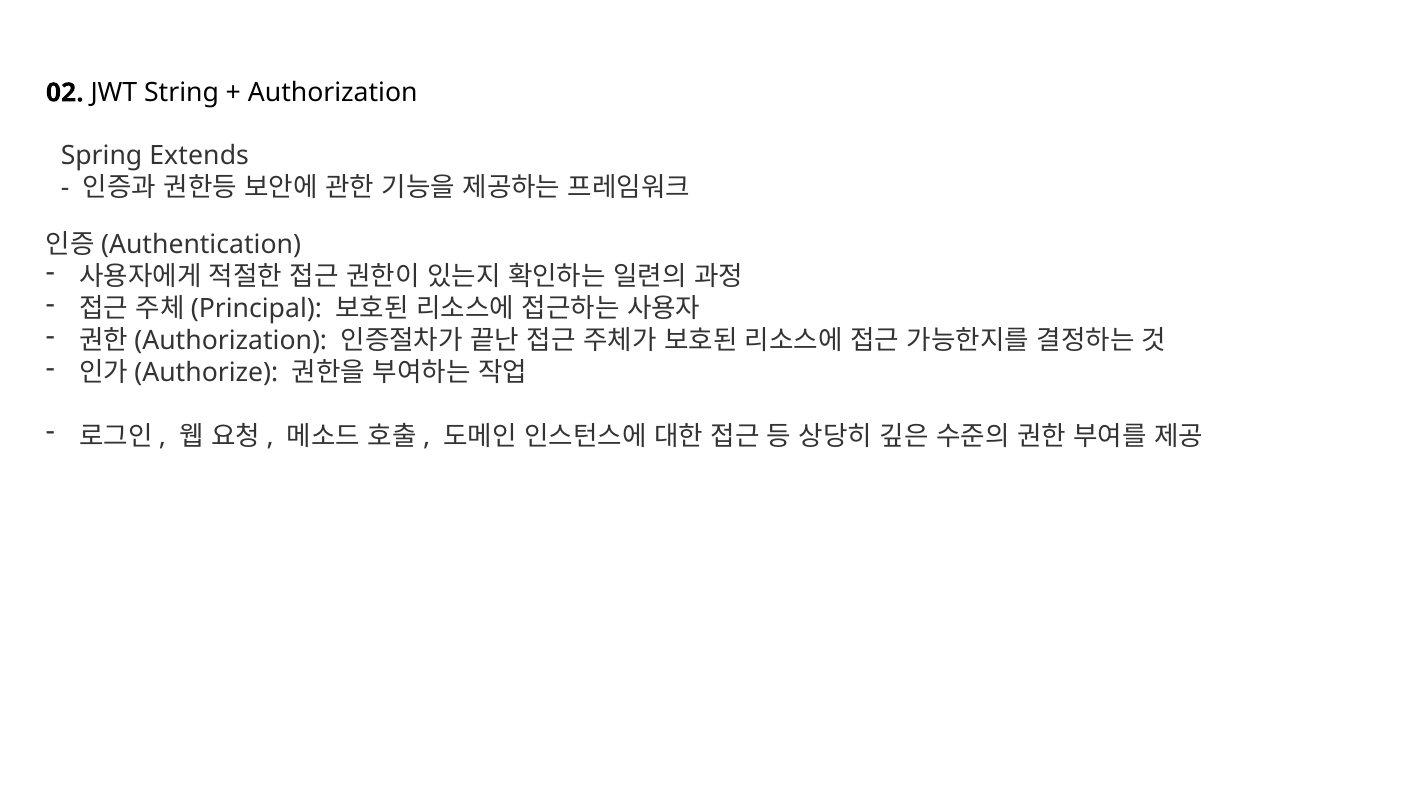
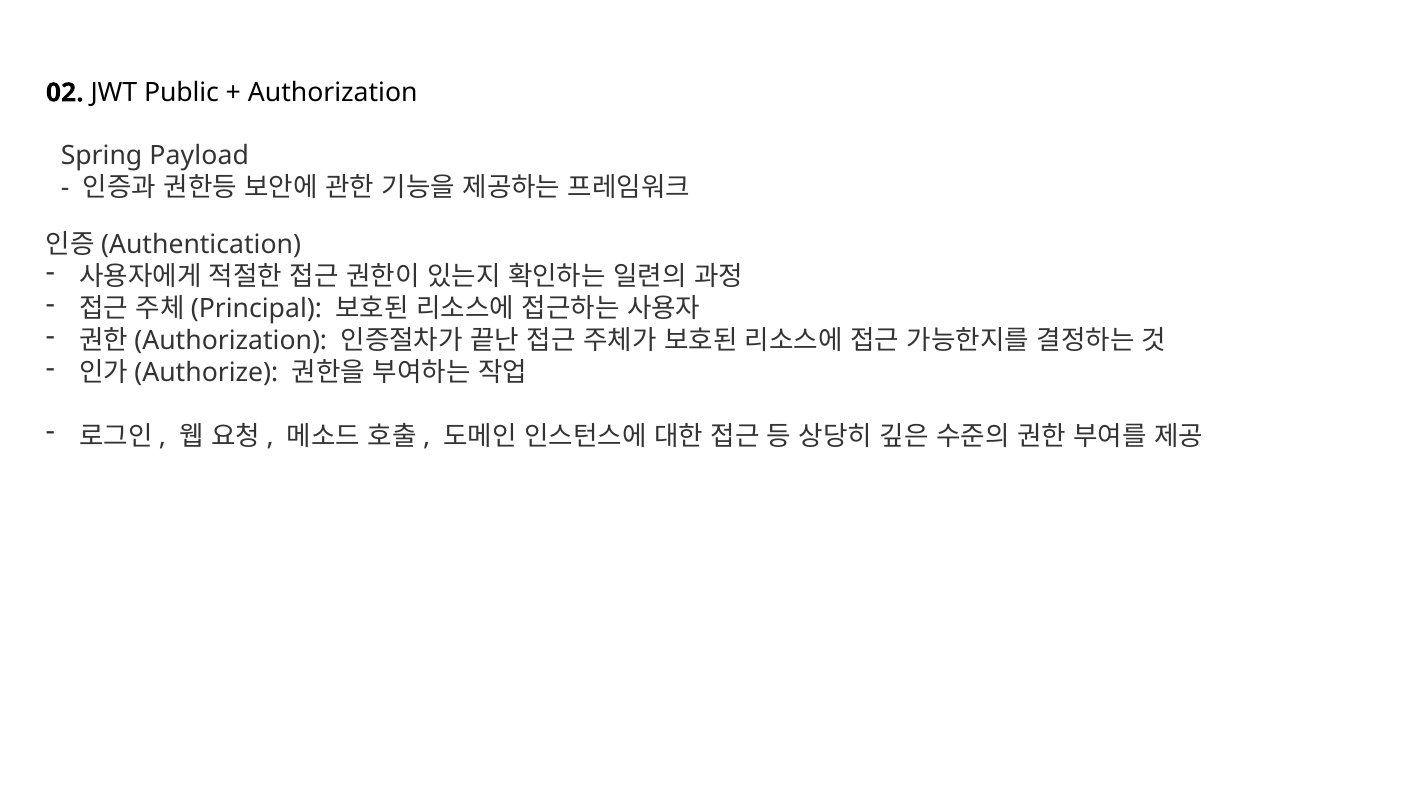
String: String -> Public
Extends: Extends -> Payload
